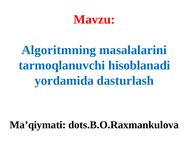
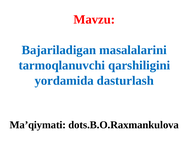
Algoritmning: Algoritmning -> Bajariladigan
hisoblanadi: hisoblanadi -> qarshiligini
